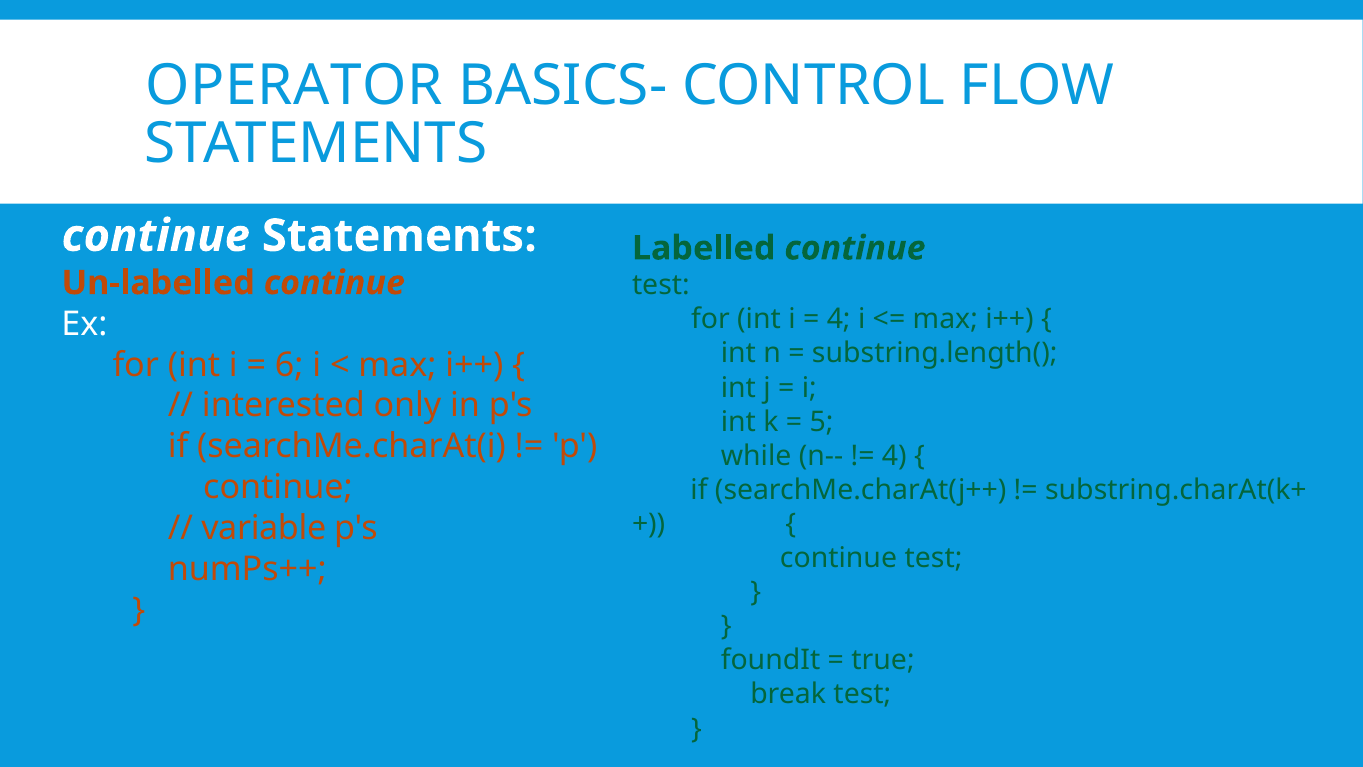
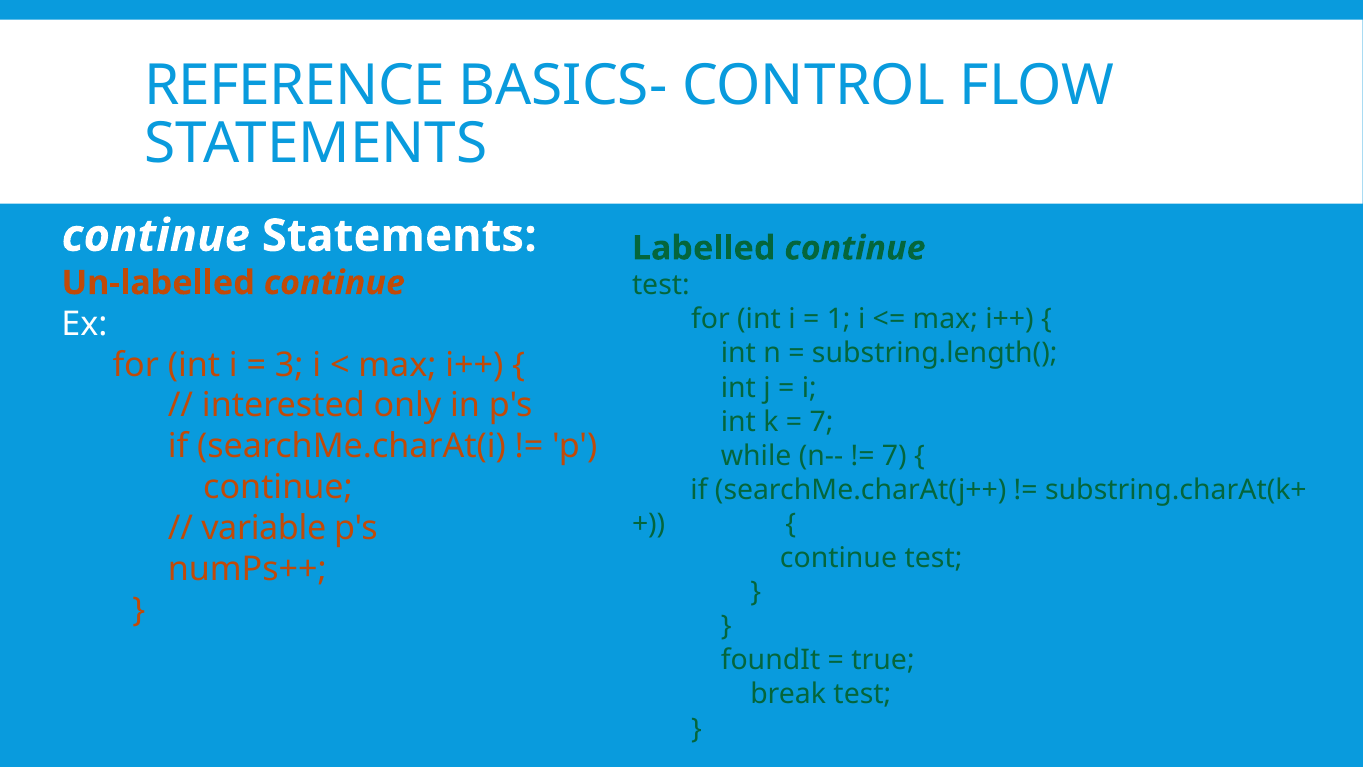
OPERATOR: OPERATOR -> REFERENCE
4 at (839, 319): 4 -> 1
6: 6 -> 3
5 at (822, 422): 5 -> 7
4 at (894, 456): 4 -> 7
